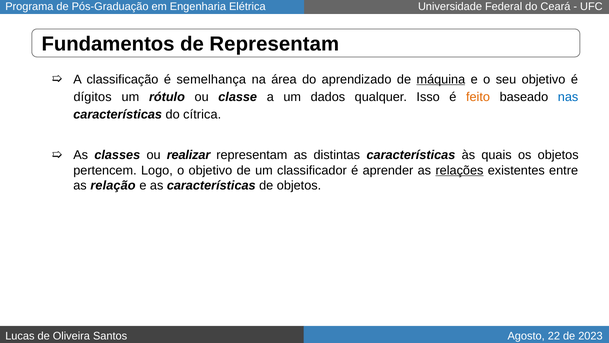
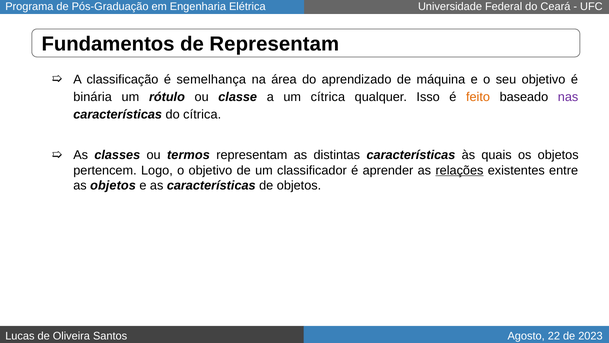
máquina underline: present -> none
dígitos: dígitos -> binária
um dados: dados -> cítrica
nas colour: blue -> purple
realizar: realizar -> termos
as relação: relação -> objetos
